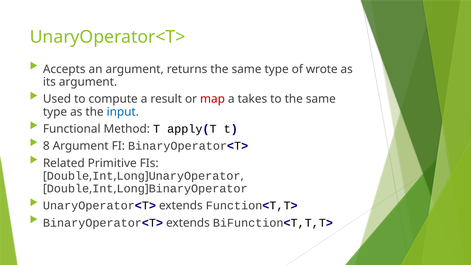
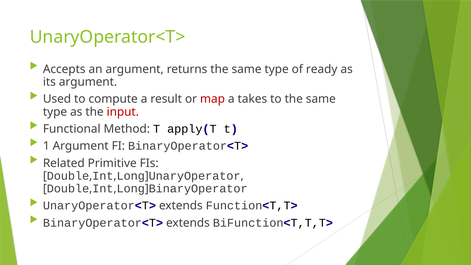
wrote: wrote -> ready
input colour: blue -> red
8: 8 -> 1
